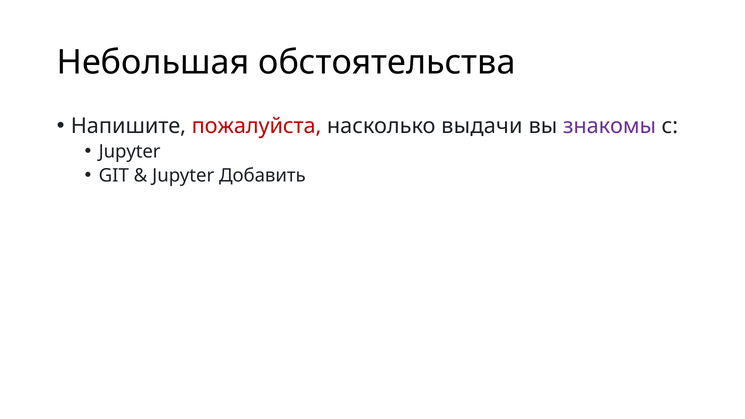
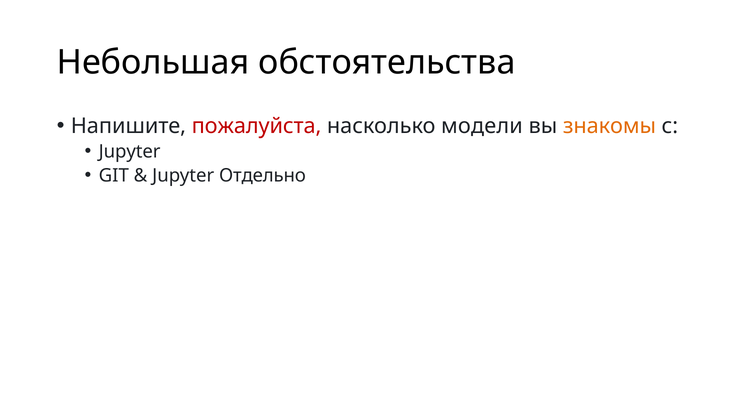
выдачи: выдачи -> модели
знакомы colour: purple -> orange
Добавить: Добавить -> Отдельно
